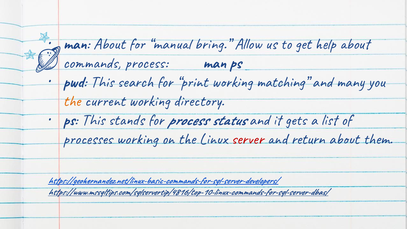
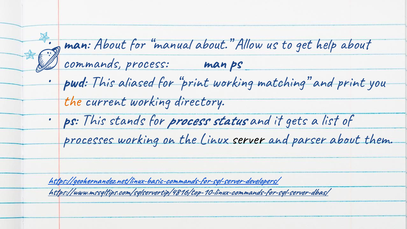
manual bring: bring -> about
search: search -> aliased
and many: many -> print
server colour: red -> black
return: return -> parser
